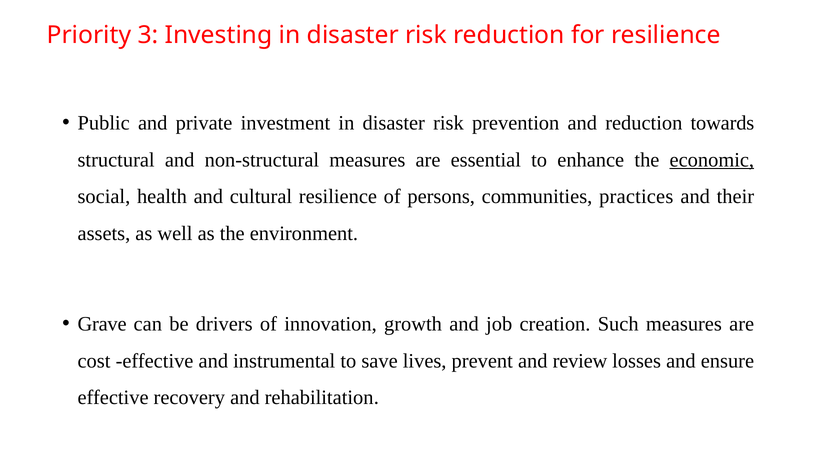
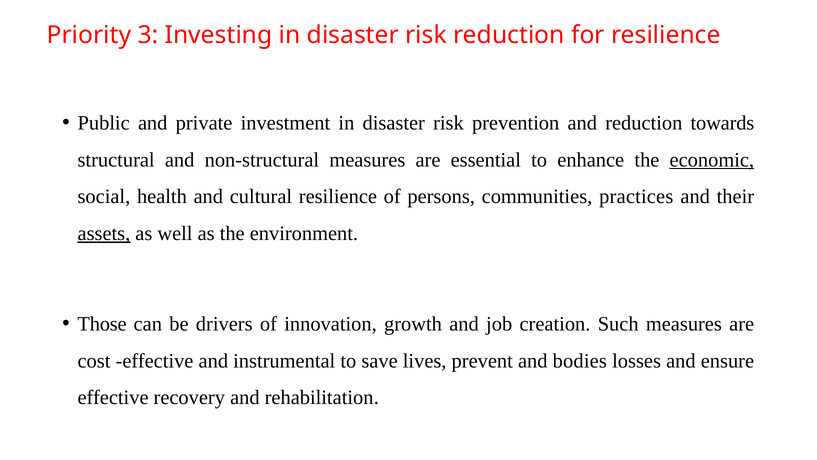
assets underline: none -> present
Grave: Grave -> Those
review: review -> bodies
